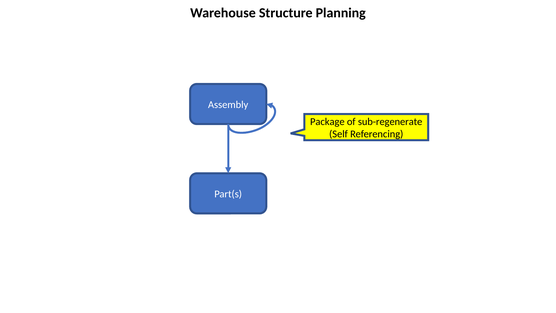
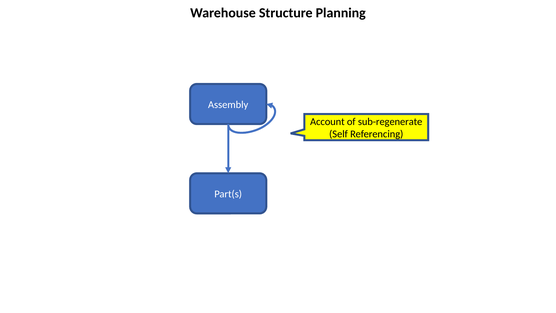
Package: Package -> Account
